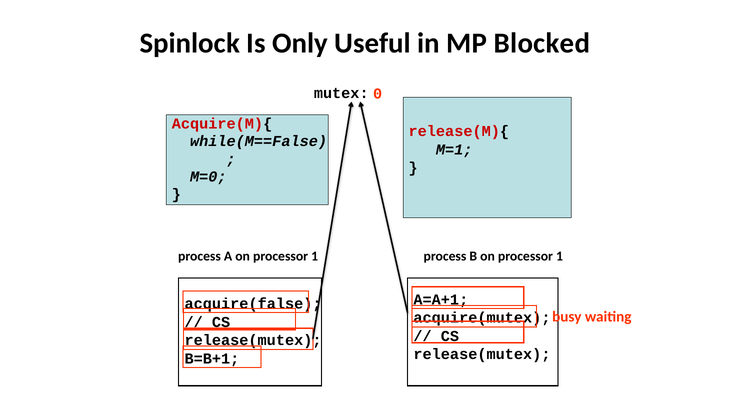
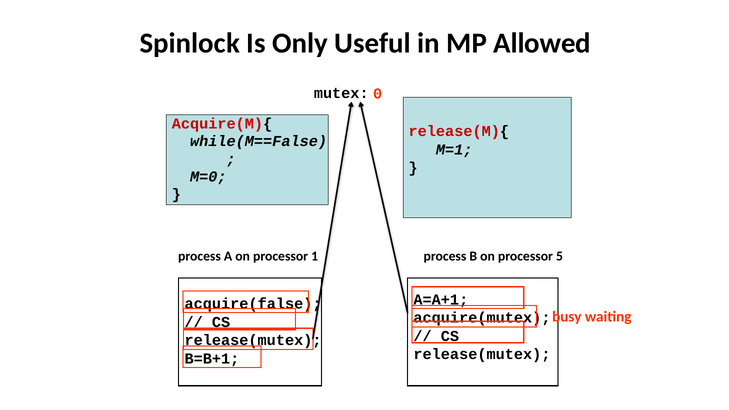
Blocked: Blocked -> Allowed
B on processor 1: 1 -> 5
